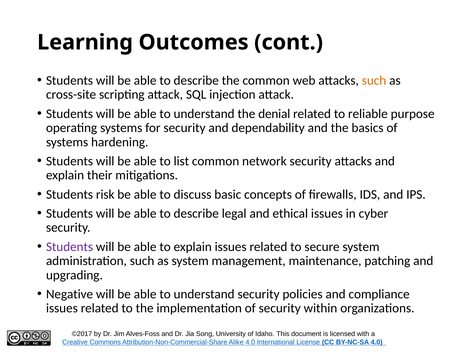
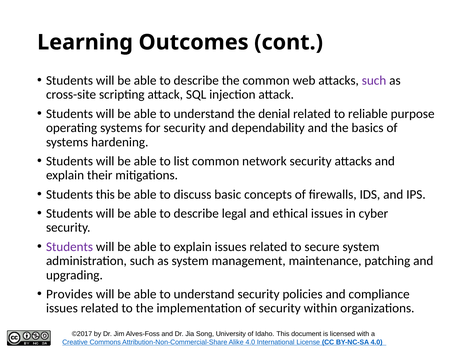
such at (374, 80) colour: orange -> purple
Students risk: risk -> this
Negative: Negative -> Provides
